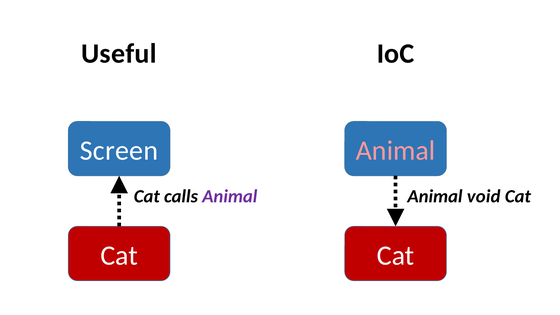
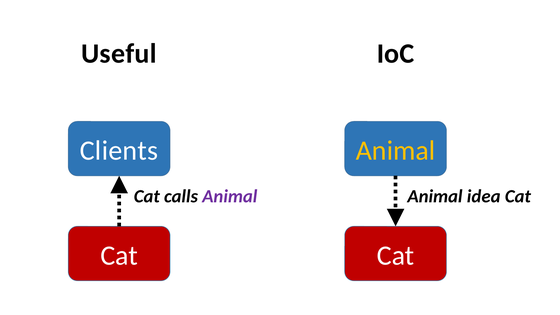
Screen: Screen -> Clients
Animal at (396, 151) colour: pink -> yellow
void: void -> idea
